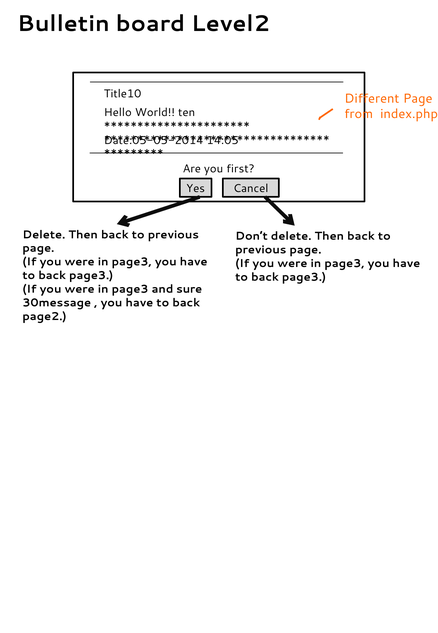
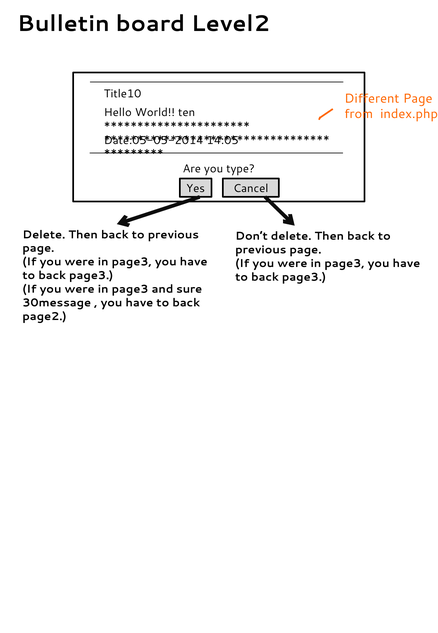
first: first -> type
